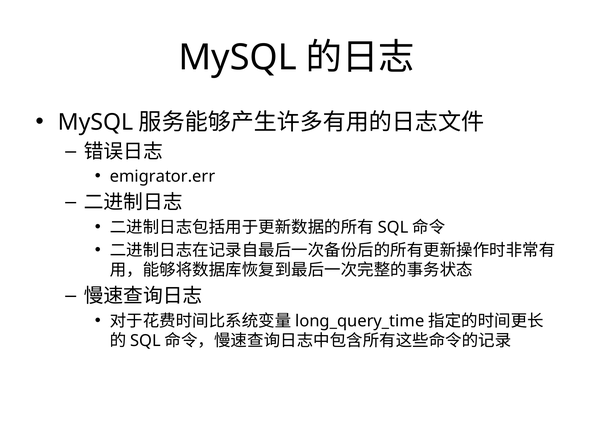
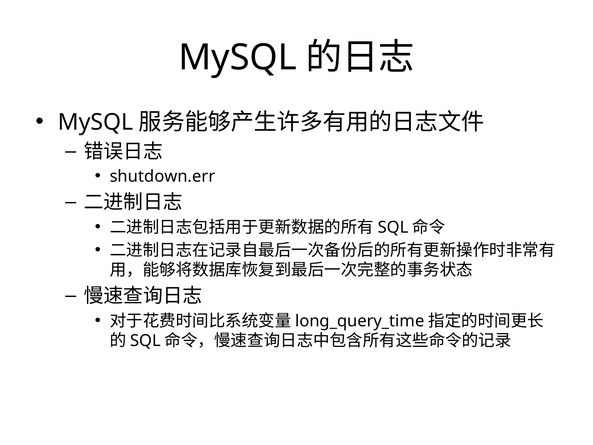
emigrator.err: emigrator.err -> shutdown.err
